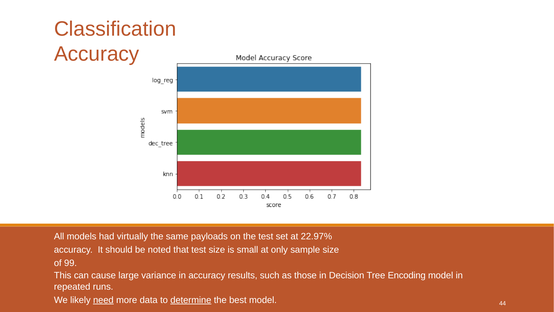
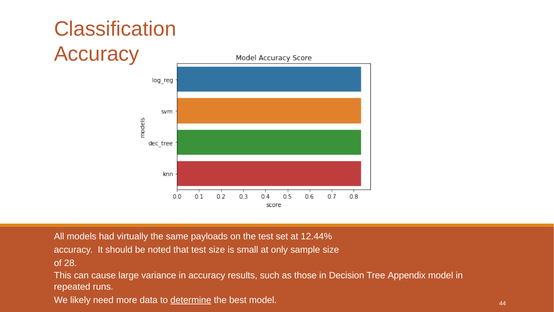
22.97%: 22.97% -> 12.44%
99: 99 -> 28
Encoding: Encoding -> Appendix
need underline: present -> none
